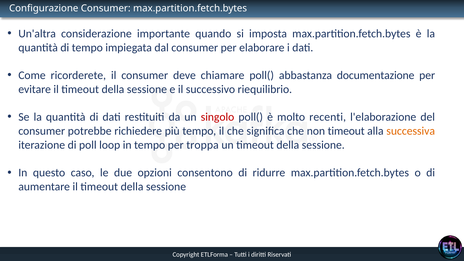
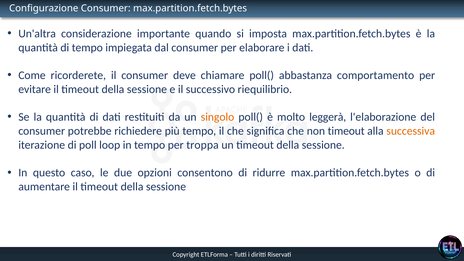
documentazione: documentazione -> comportamento
singolo colour: red -> orange
recenti: recenti -> leggerà
